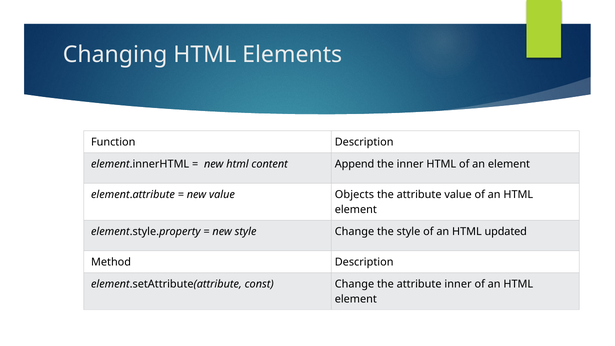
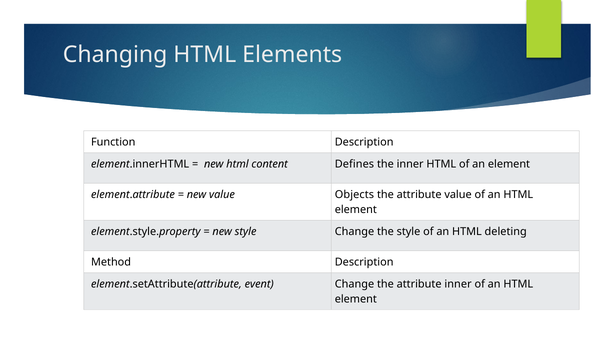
Append: Append -> Defines
updated: updated -> deleting
const: const -> event
